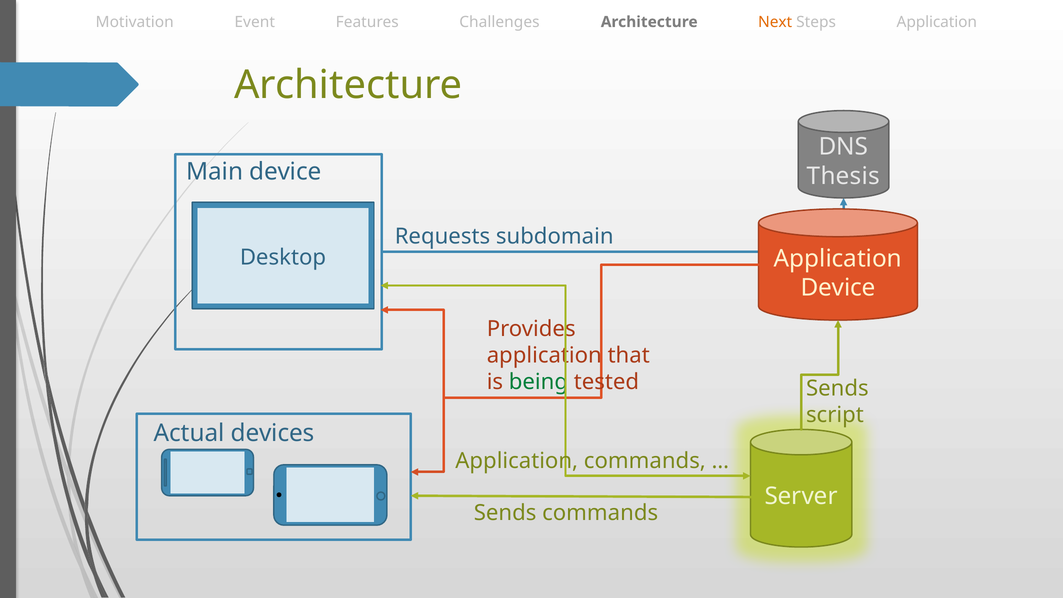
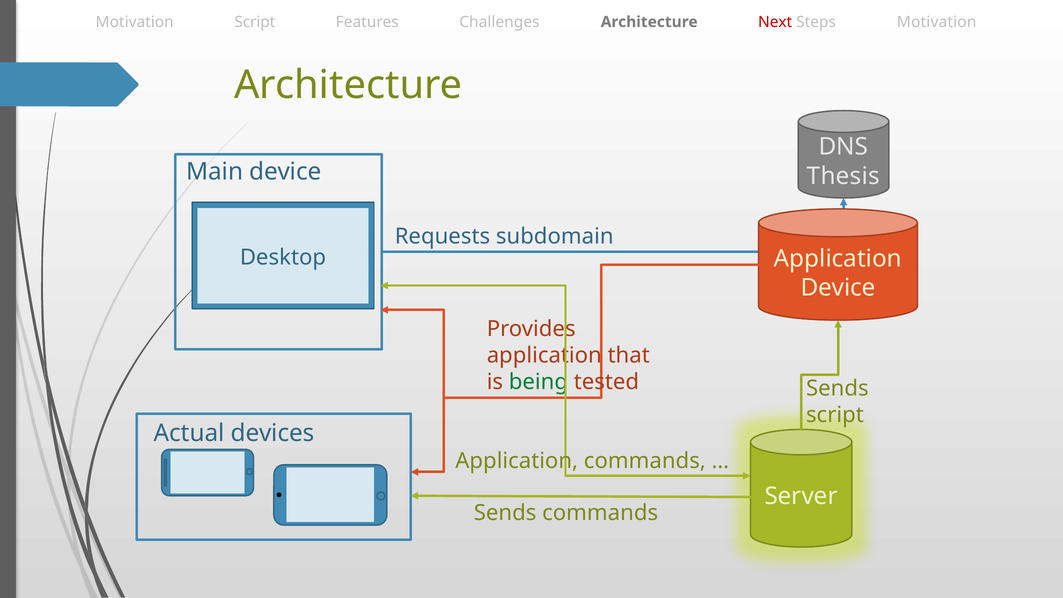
Motivation Event: Event -> Script
Next colour: orange -> red
Steps Application: Application -> Motivation
